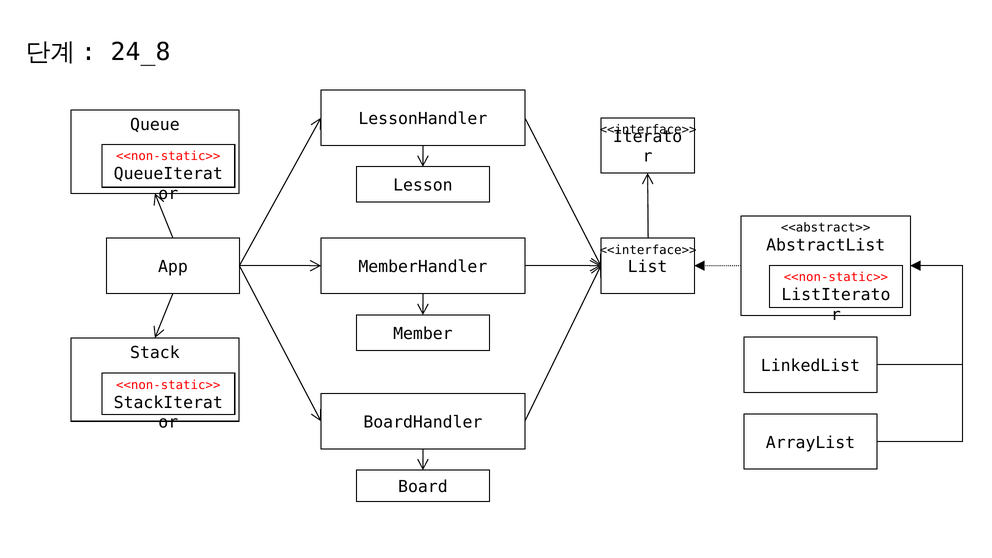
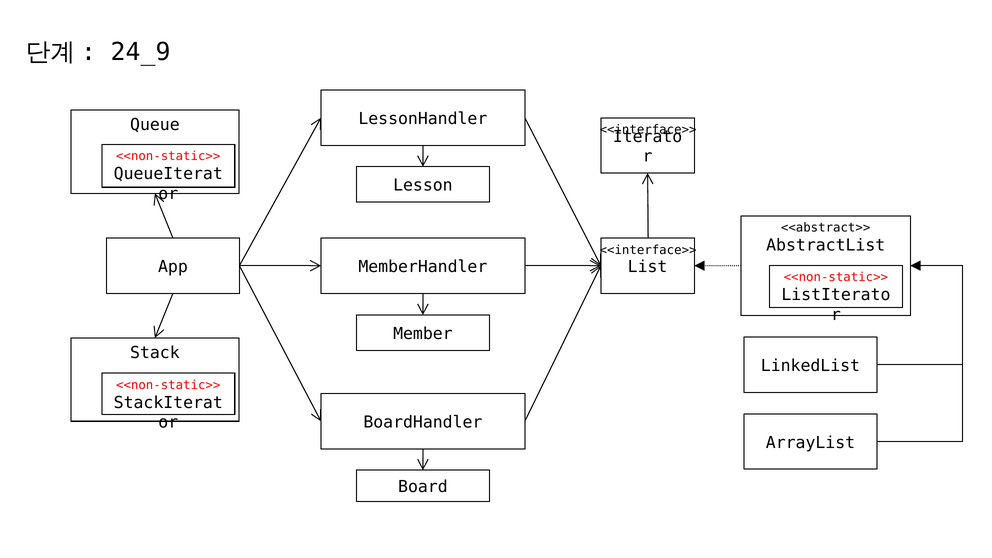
24_8: 24_8 -> 24_9
